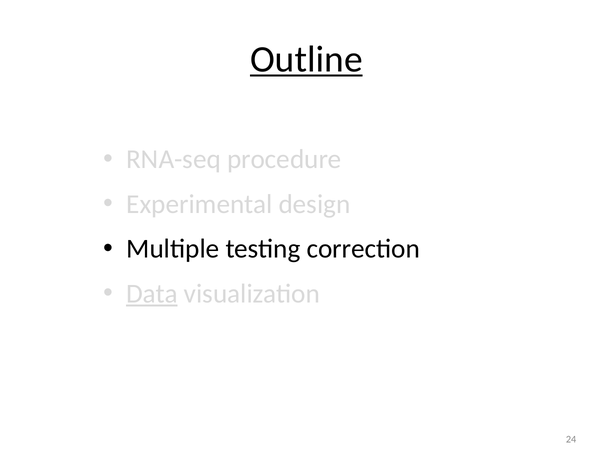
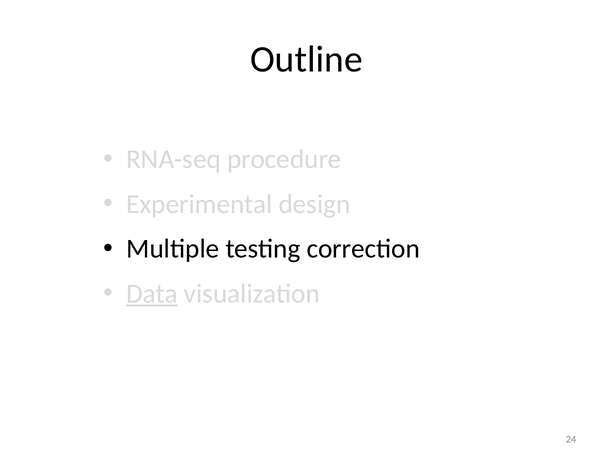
Outline underline: present -> none
